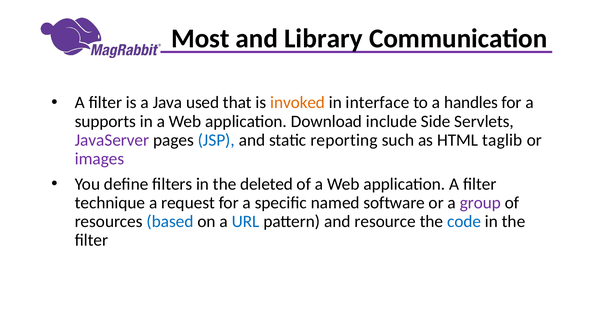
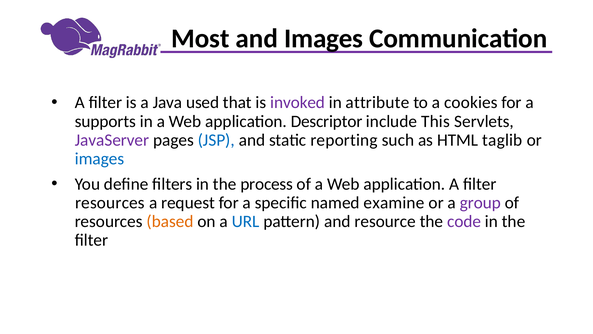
and Library: Library -> Images
invoked colour: orange -> purple
interface: interface -> attribute
handles: handles -> cookies
Download: Download -> Descriptor
Side: Side -> This
images at (100, 158) colour: purple -> blue
deleted: deleted -> process
technique at (110, 202): technique -> resources
software: software -> examine
based colour: blue -> orange
code colour: blue -> purple
